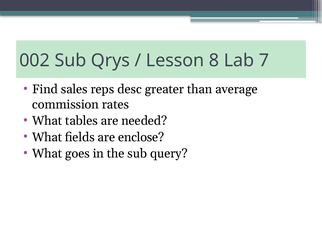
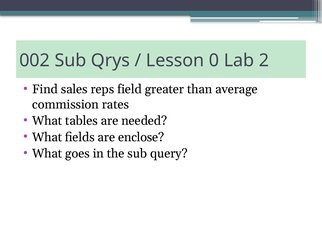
8: 8 -> 0
7: 7 -> 2
desc: desc -> field
